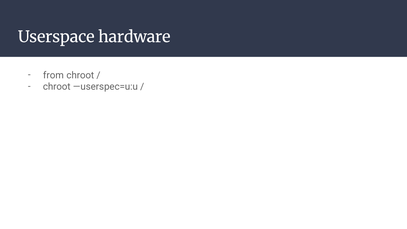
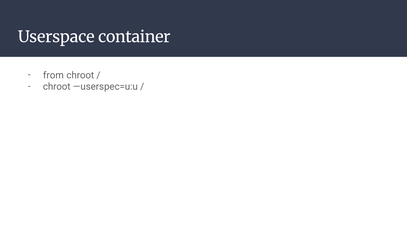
hardware: hardware -> container
